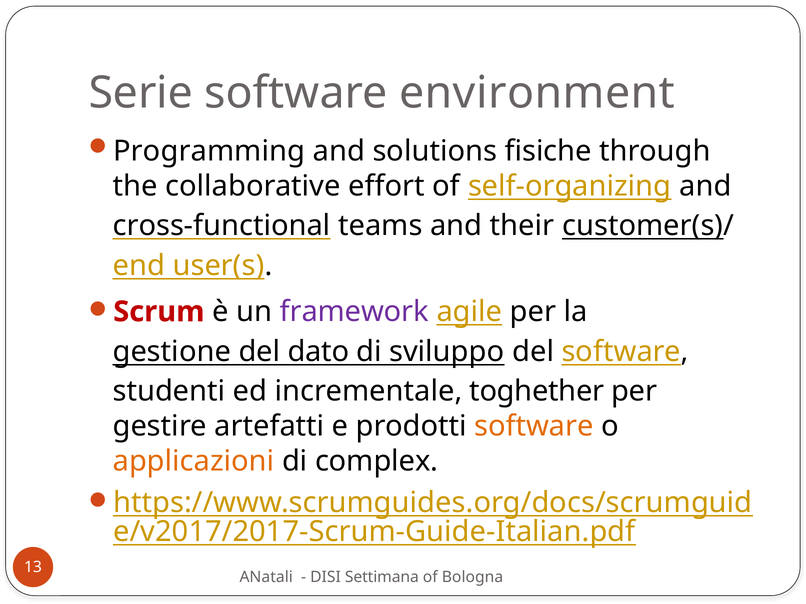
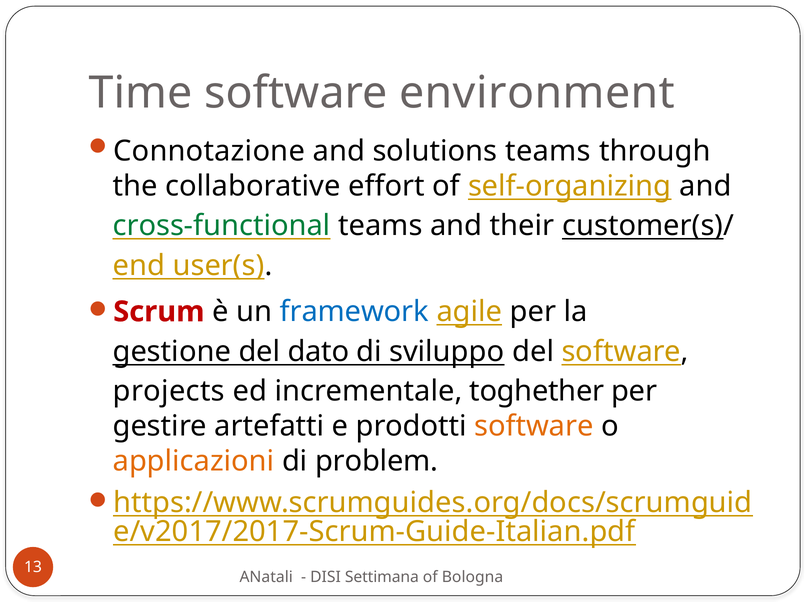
Serie: Serie -> Time
Programming: Programming -> Connotazione
solutions fisiche: fisiche -> teams
cross-functional colour: black -> green
framework colour: purple -> blue
studenti: studenti -> projects
complex: complex -> problem
